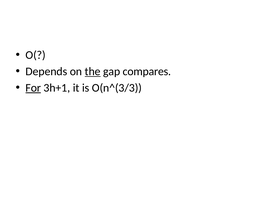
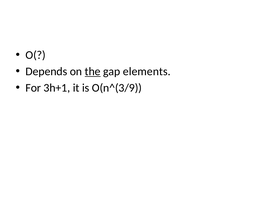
compares: compares -> elements
For underline: present -> none
O(n^(3/3: O(n^(3/3 -> O(n^(3/9
